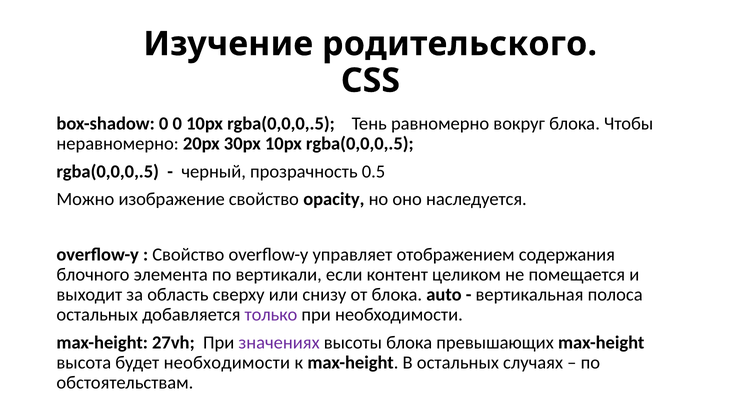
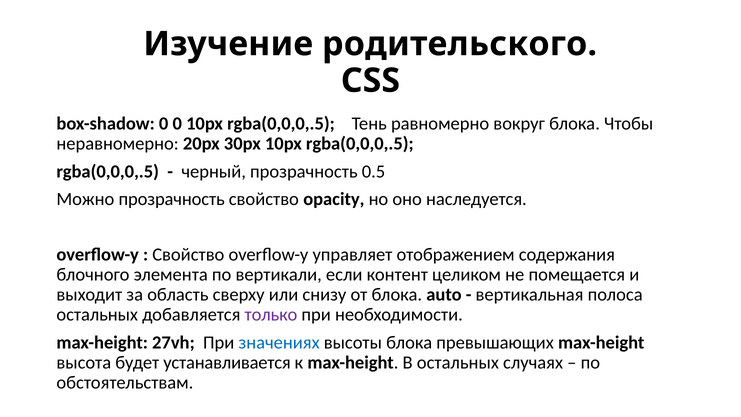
Можно изображение: изображение -> прозрачность
значениях colour: purple -> blue
будет необходимости: необходимости -> устанавливается
